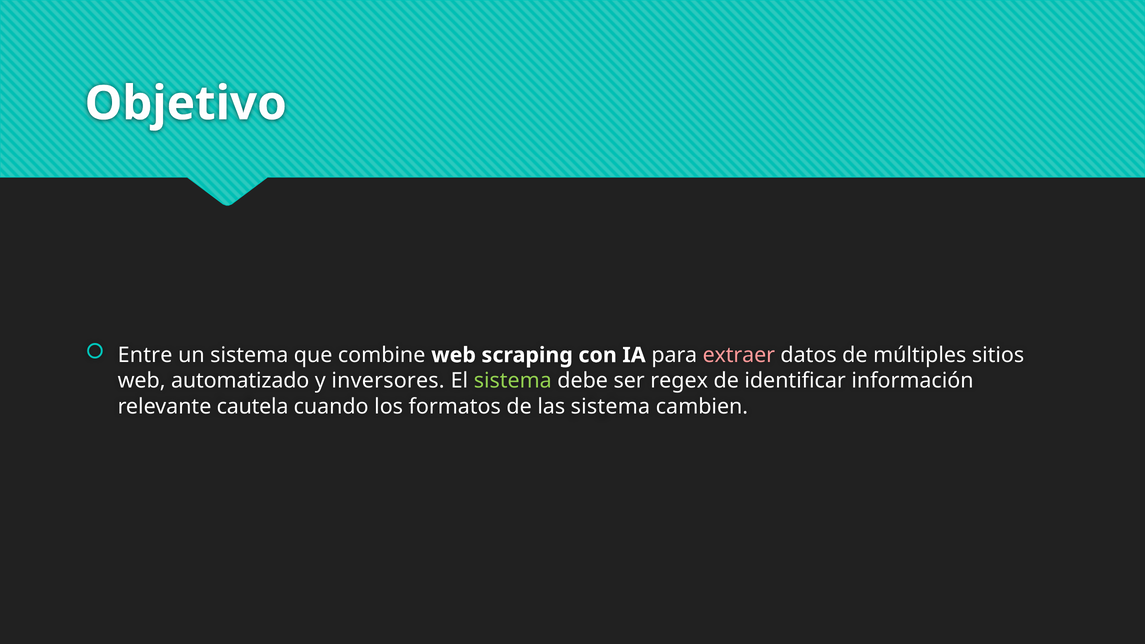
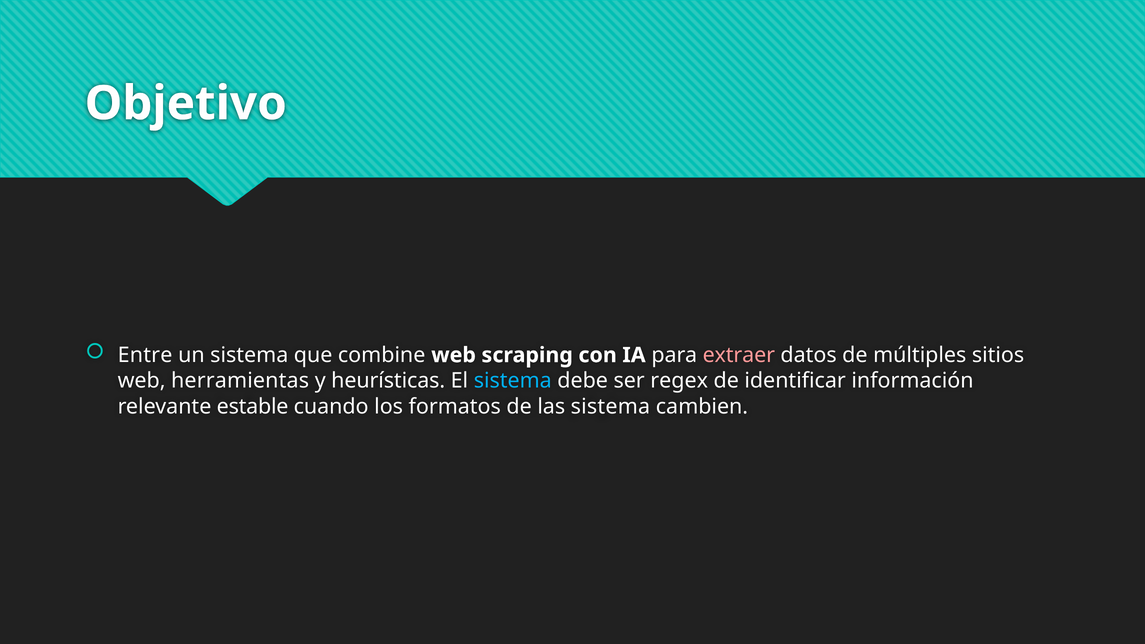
automatizado: automatizado -> herramientas
inversores: inversores -> heurísticas
sistema at (513, 381) colour: light green -> light blue
cautela: cautela -> estable
